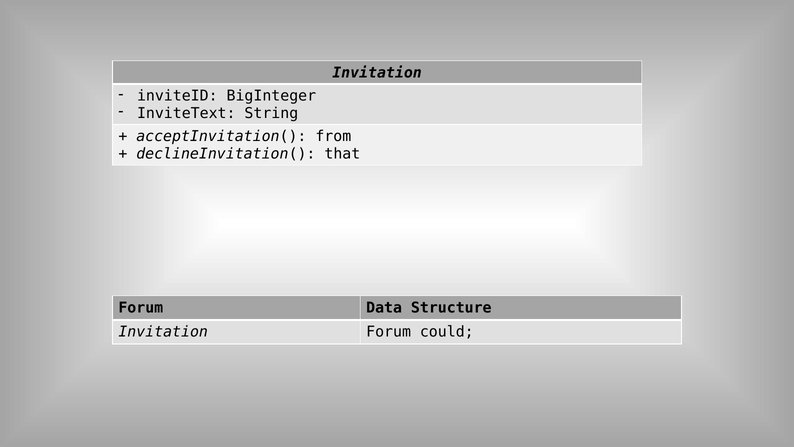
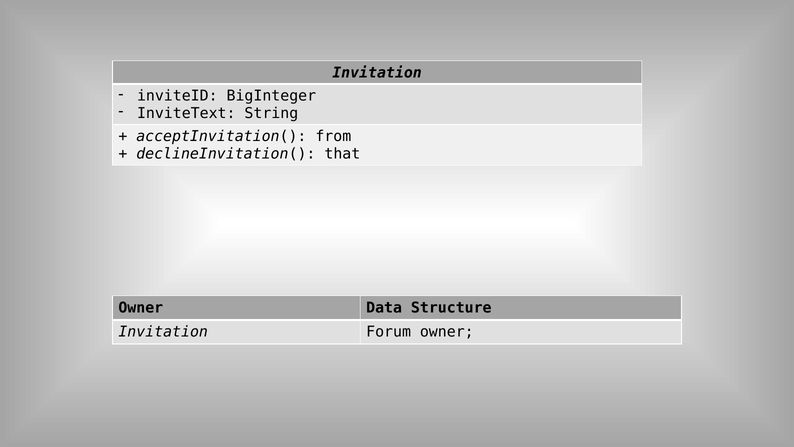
Forum at (141, 307): Forum -> Owner
Forum could: could -> owner
